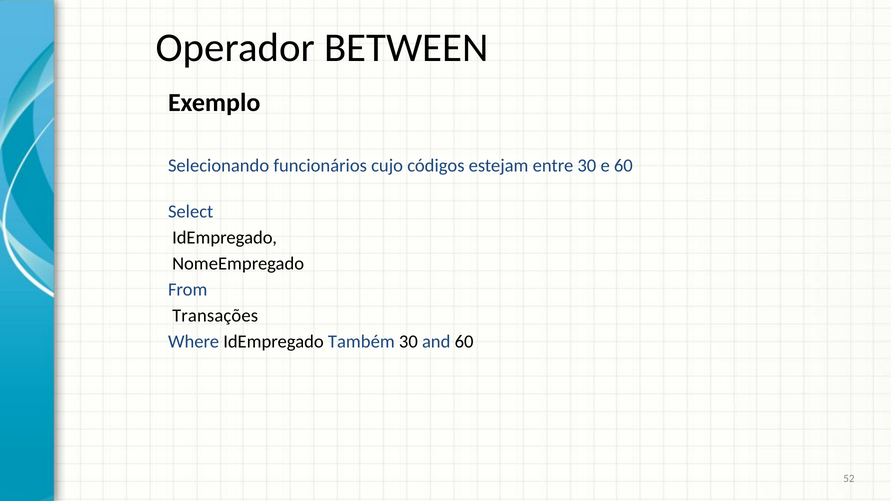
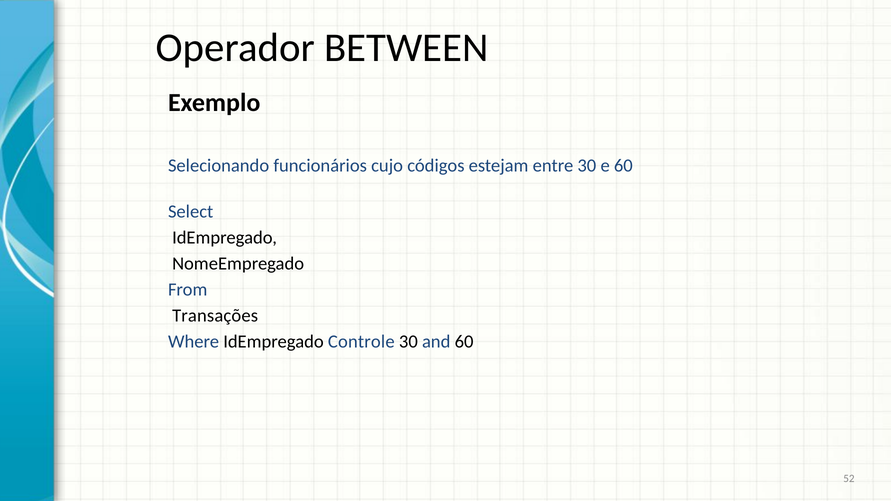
Também: Também -> Controle
